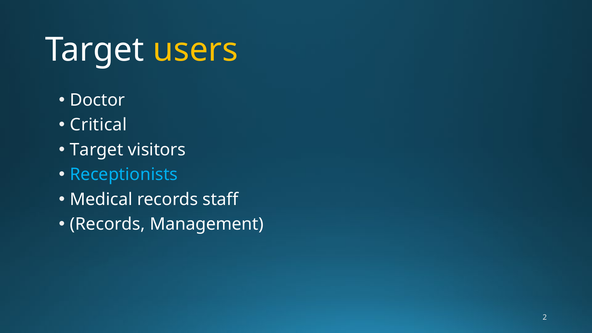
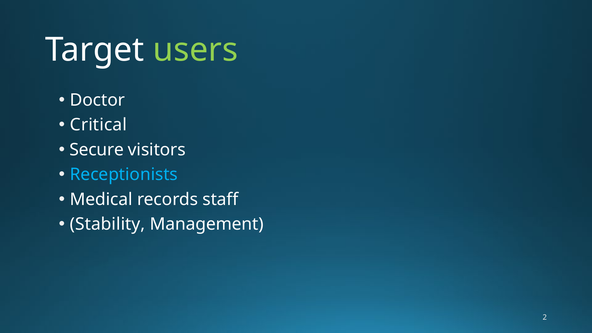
users colour: yellow -> light green
Target at (97, 150): Target -> Secure
Records at (108, 224): Records -> Stability
